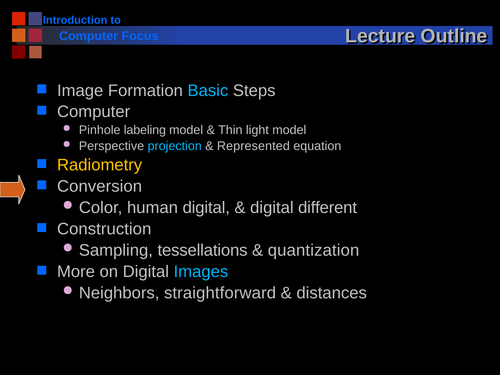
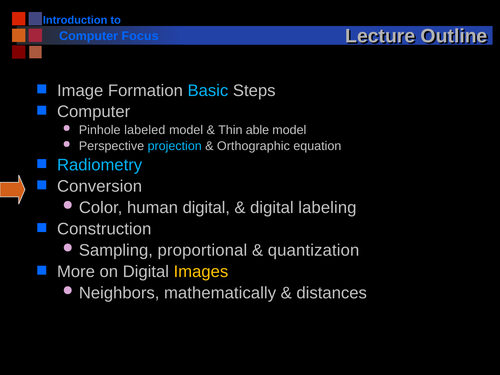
labeling: labeling -> labeled
light: light -> able
Represented: Represented -> Orthographic
Radiometry colour: yellow -> light blue
different: different -> labeling
tessellations: tessellations -> proportional
Images colour: light blue -> yellow
straightforward: straightforward -> mathematically
